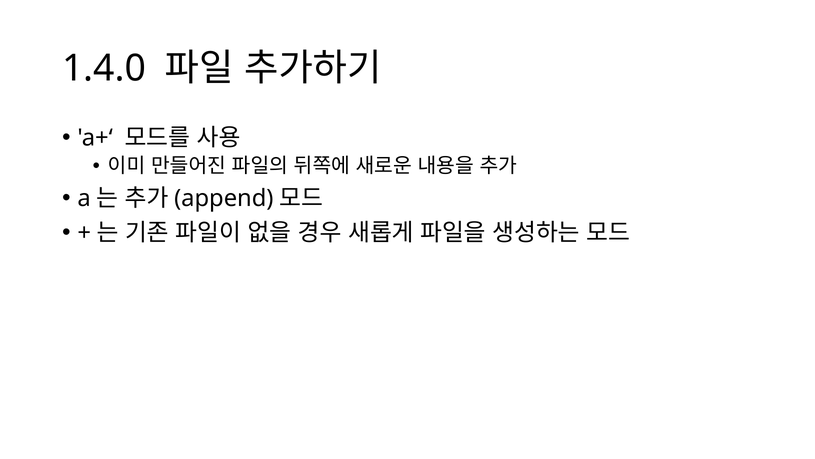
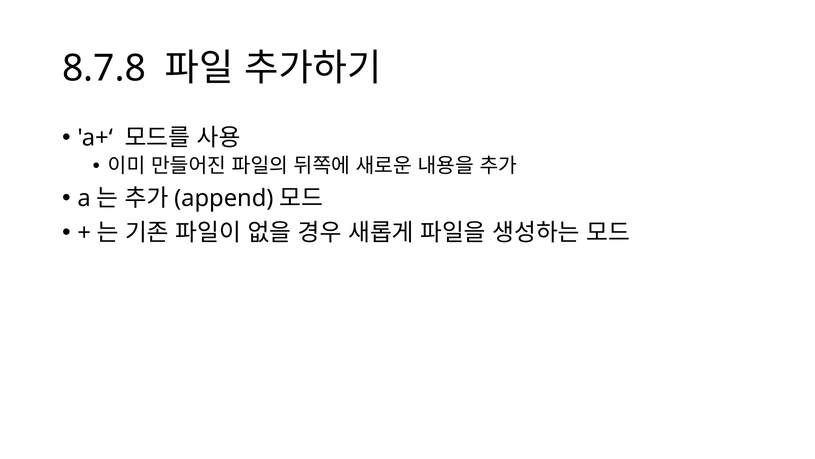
1.4.0: 1.4.0 -> 8.7.8
